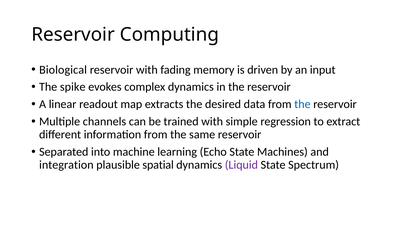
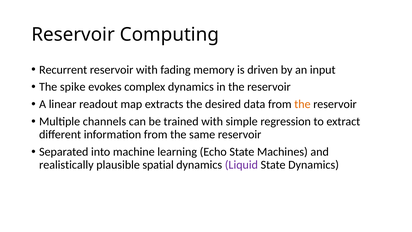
Biological: Biological -> Recurrent
the at (302, 104) colour: blue -> orange
integration: integration -> realistically
State Spectrum: Spectrum -> Dynamics
